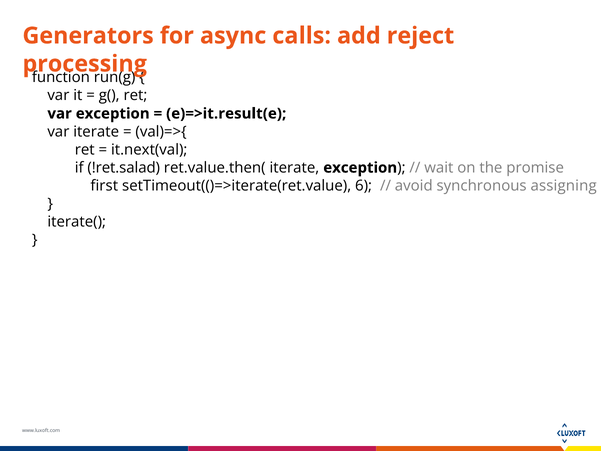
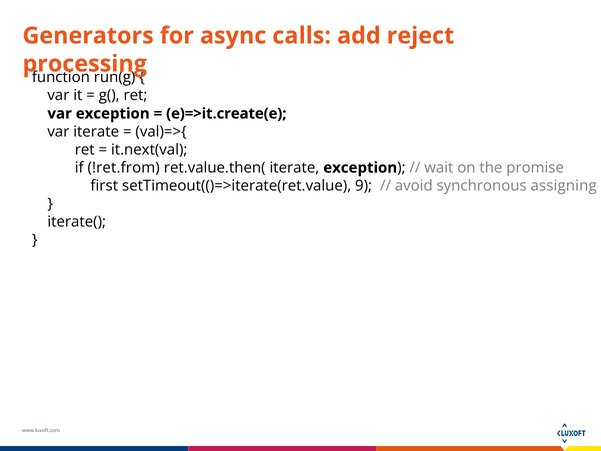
e)=>it.result(e: e)=>it.result(e -> e)=>it.create(e
!ret.salad: !ret.salad -> !ret.from
6: 6 -> 9
